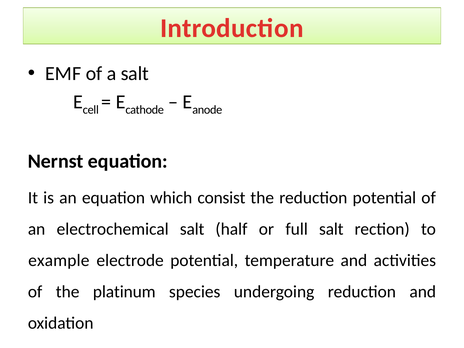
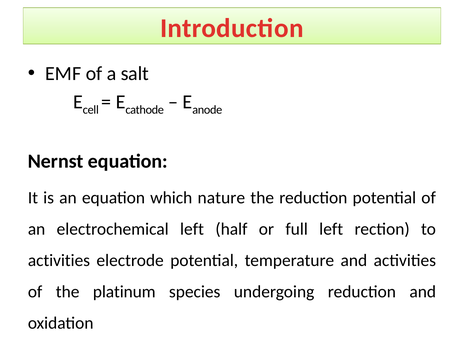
consist: consist -> nature
electrochemical salt: salt -> left
full salt: salt -> left
example at (59, 260): example -> activities
